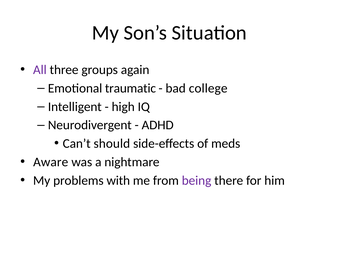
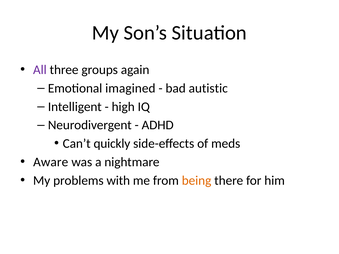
traumatic: traumatic -> imagined
college: college -> autistic
should: should -> quickly
being colour: purple -> orange
